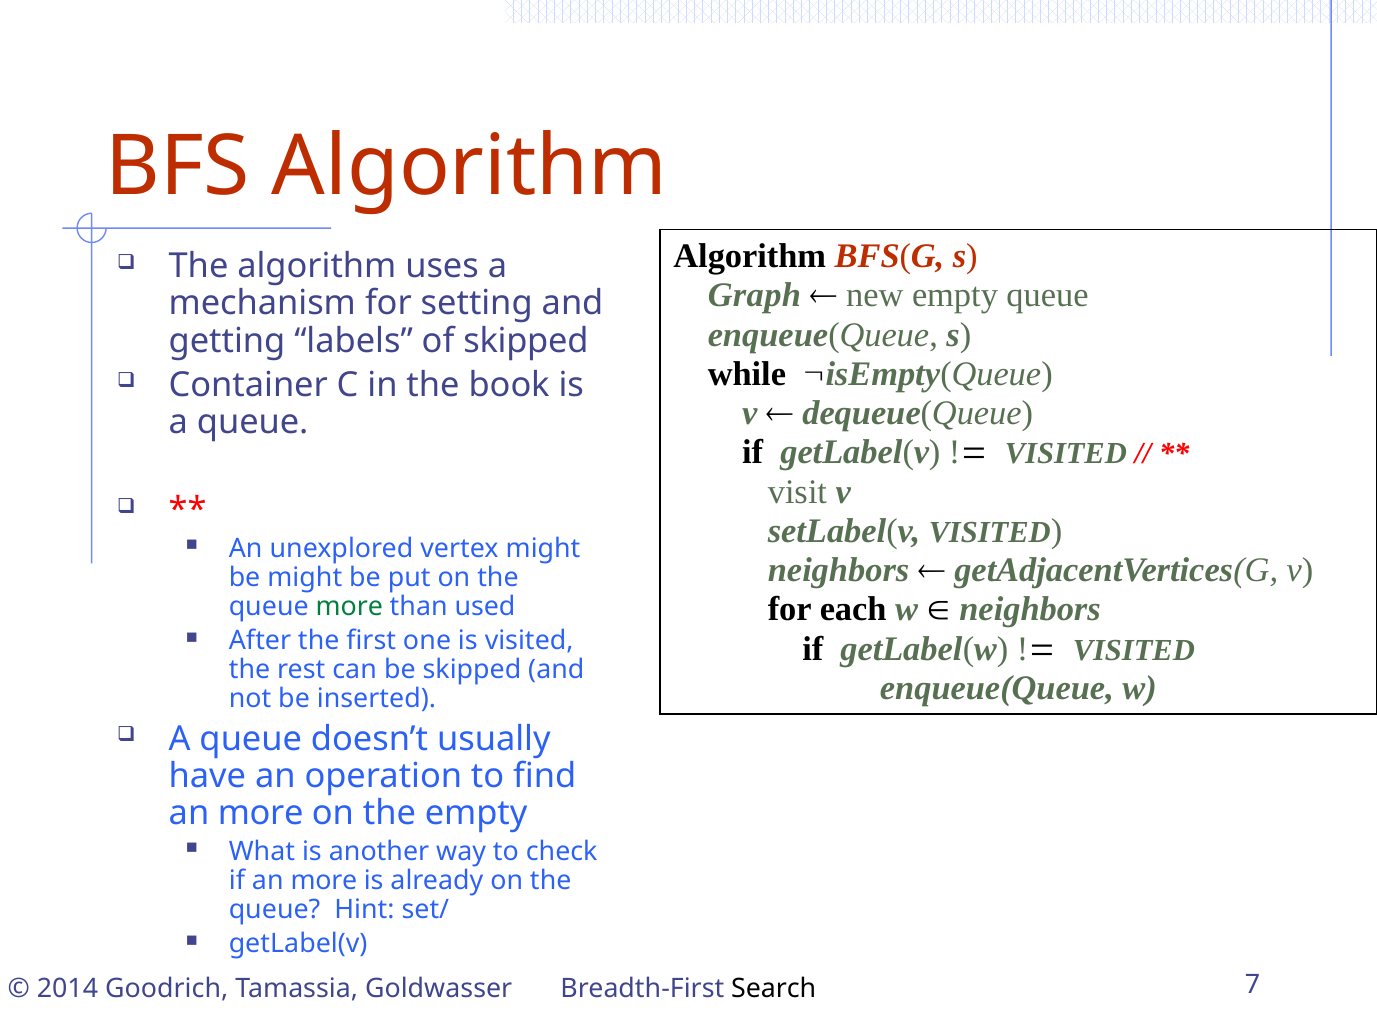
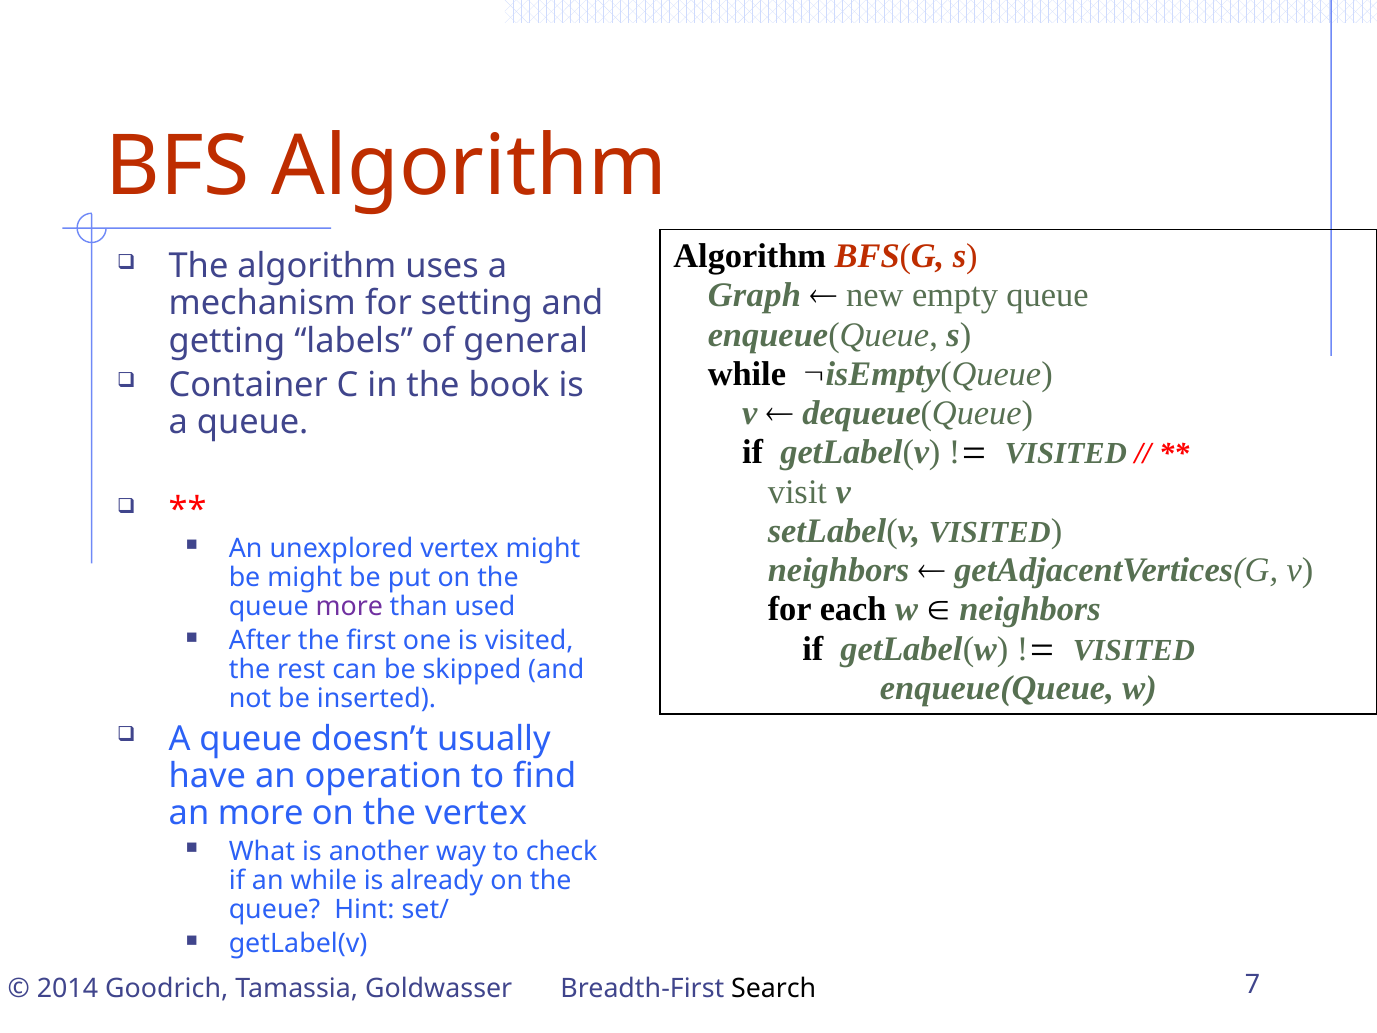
of skipped: skipped -> general
more at (349, 606) colour: green -> purple
the empty: empty -> vertex
if an more: more -> while
